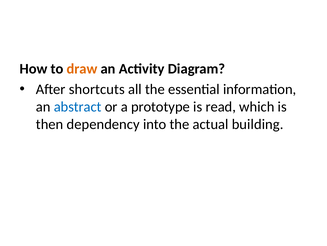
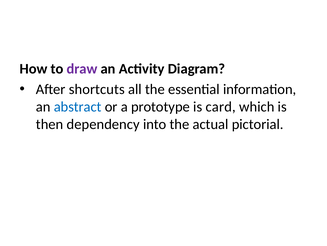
draw colour: orange -> purple
read: read -> card
building: building -> pictorial
